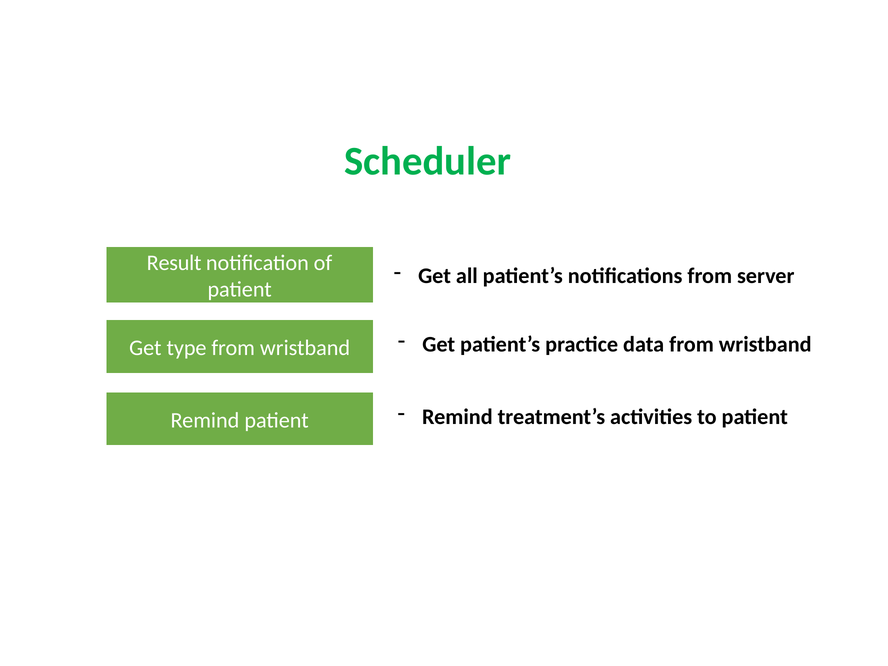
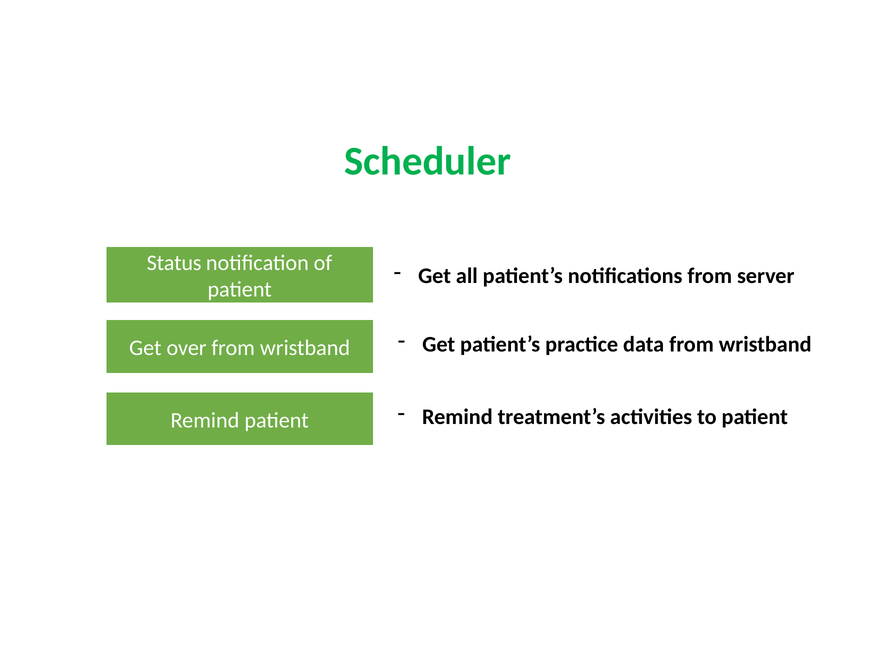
Result: Result -> Status
type: type -> over
